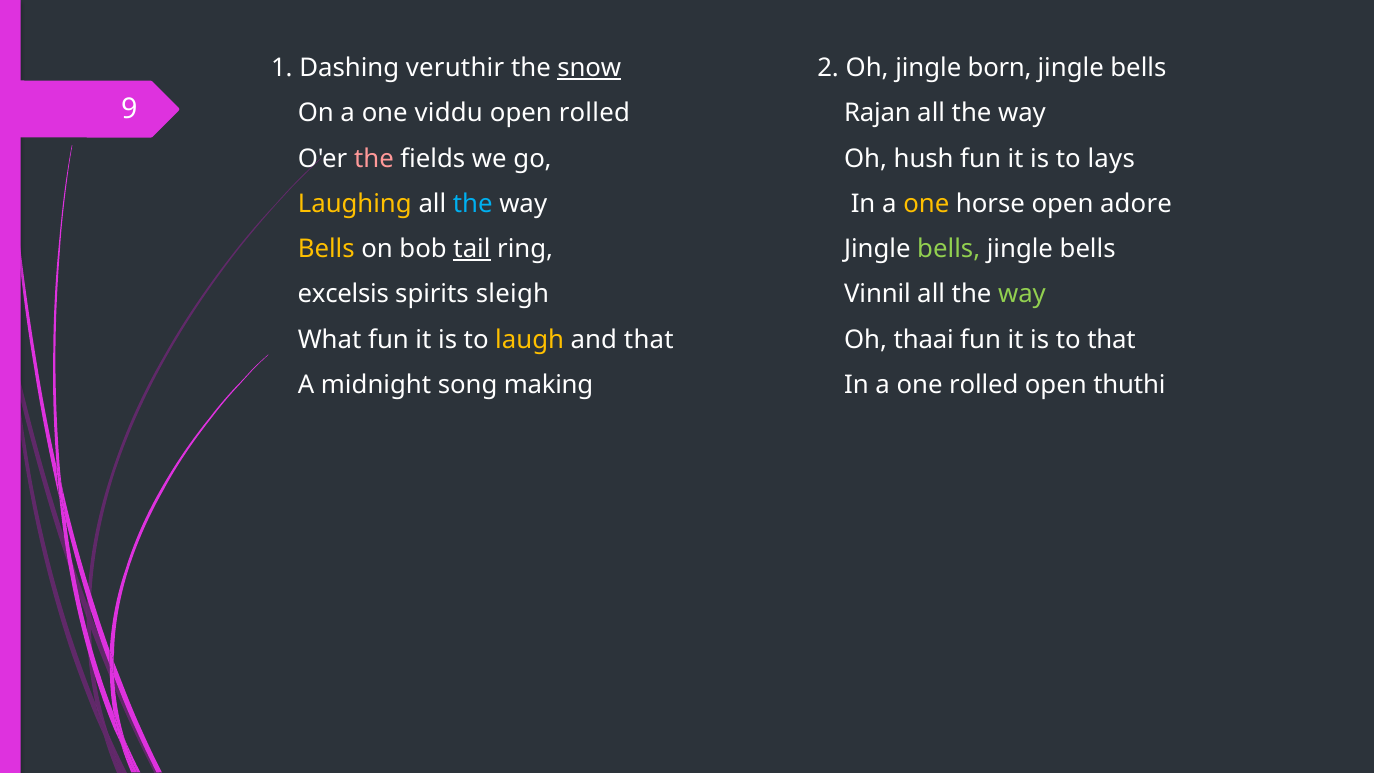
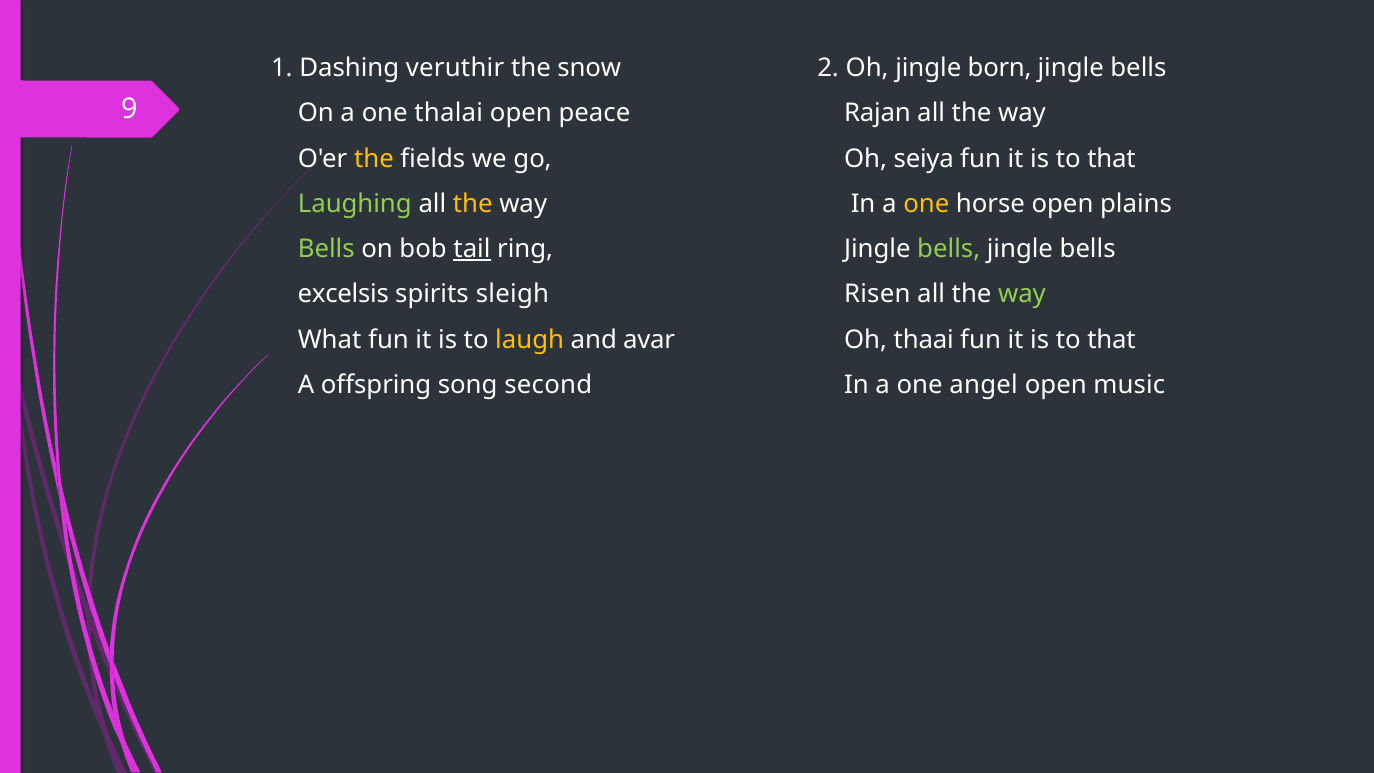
snow underline: present -> none
viddu: viddu -> thalai
open rolled: rolled -> peace
the at (374, 159) colour: pink -> yellow
hush: hush -> seiya
lays at (1111, 159): lays -> that
Laughing colour: yellow -> light green
the at (473, 204) colour: light blue -> yellow
adore: adore -> plains
Bells at (326, 249) colour: yellow -> light green
Vinnil: Vinnil -> Risen
and that: that -> avar
midnight: midnight -> offspring
making: making -> second
one rolled: rolled -> angel
thuthi: thuthi -> music
